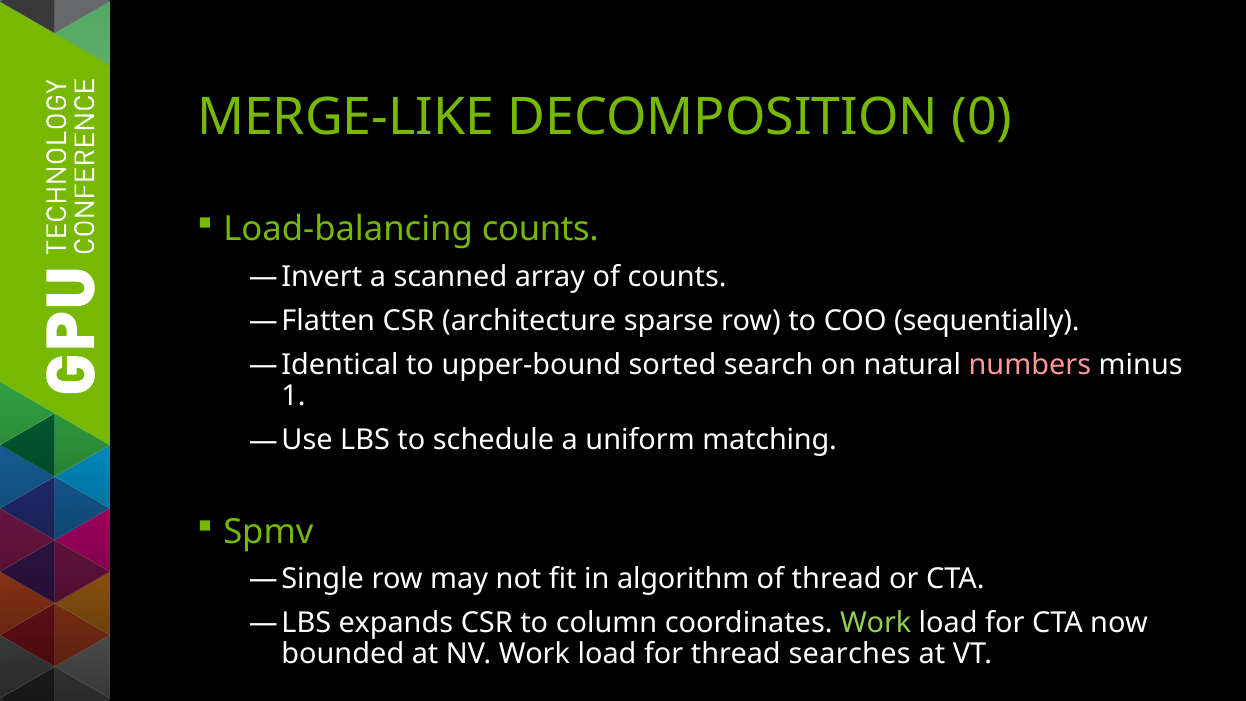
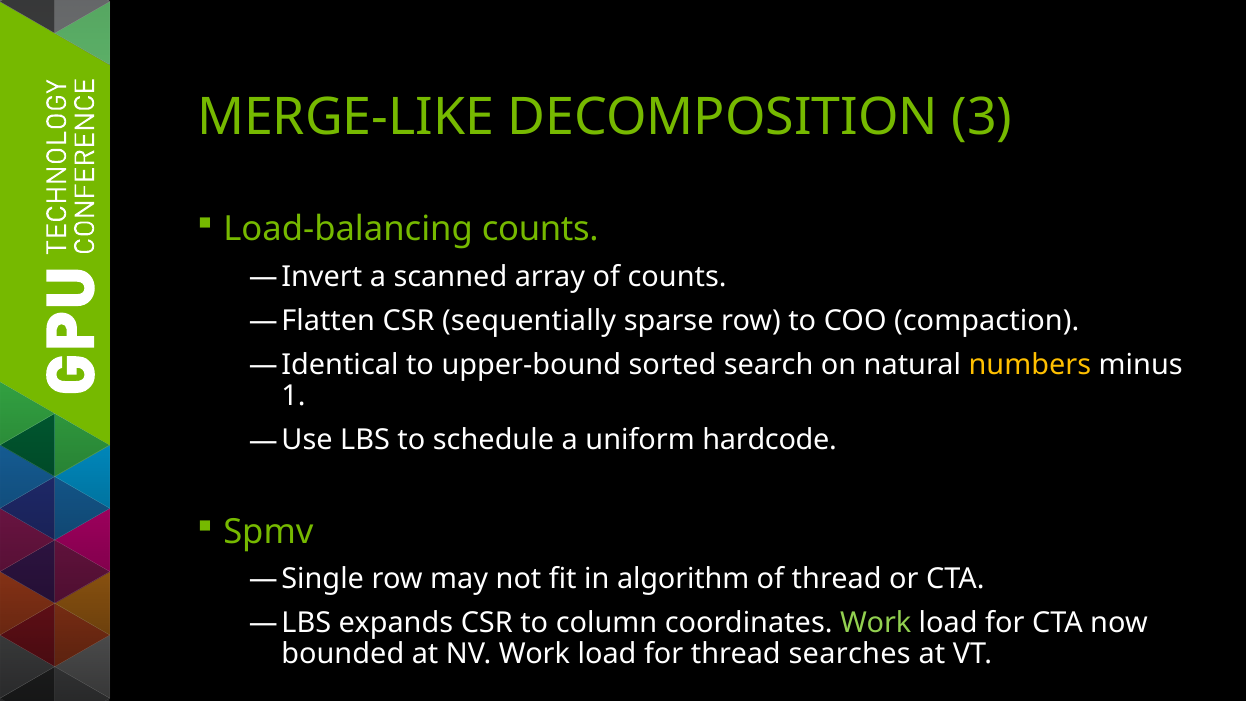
0: 0 -> 3
architecture: architecture -> sequentially
sequentially: sequentially -> compaction
numbers colour: pink -> yellow
matching: matching -> hardcode
